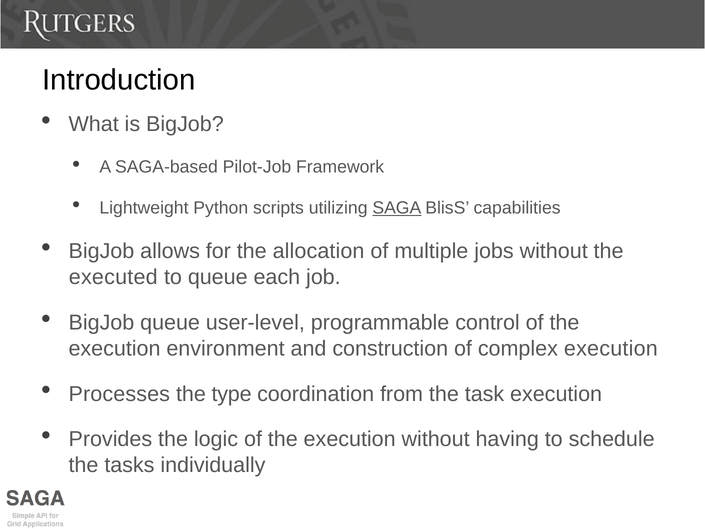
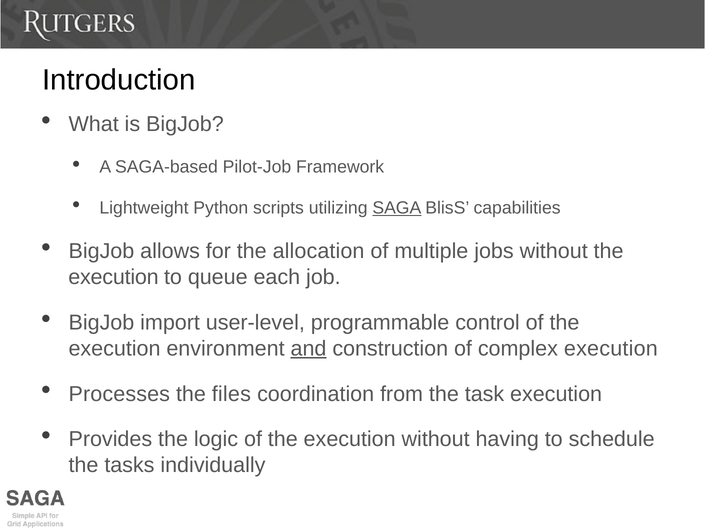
executed at (113, 277): executed -> execution
BigJob queue: queue -> import
and underline: none -> present
type: type -> files
